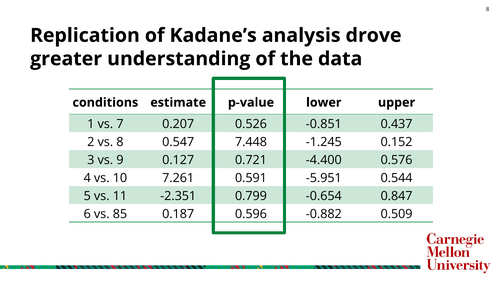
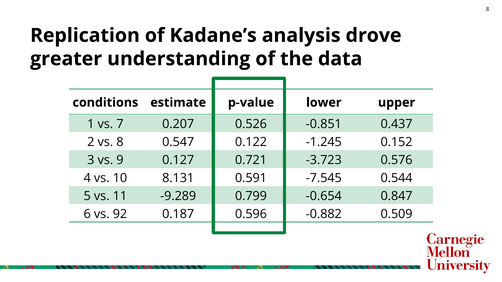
7.448: 7.448 -> 0.122
-4.400: -4.400 -> -3.723
7.261: 7.261 -> 8.131
-5.951: -5.951 -> -7.545
-2.351: -2.351 -> -9.289
85: 85 -> 92
